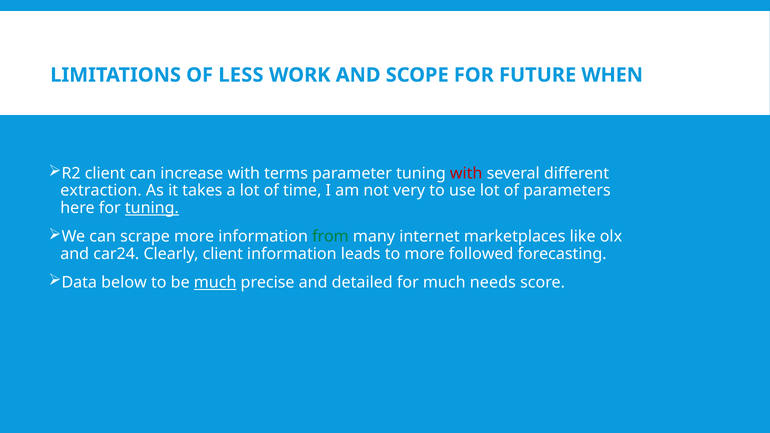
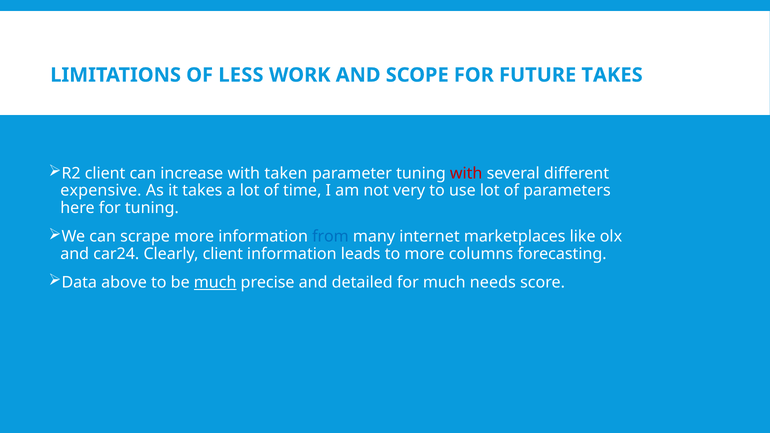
FUTURE WHEN: WHEN -> TAKES
terms: terms -> taken
extraction: extraction -> expensive
tuning at (152, 208) underline: present -> none
from colour: green -> blue
followed: followed -> columns
below: below -> above
